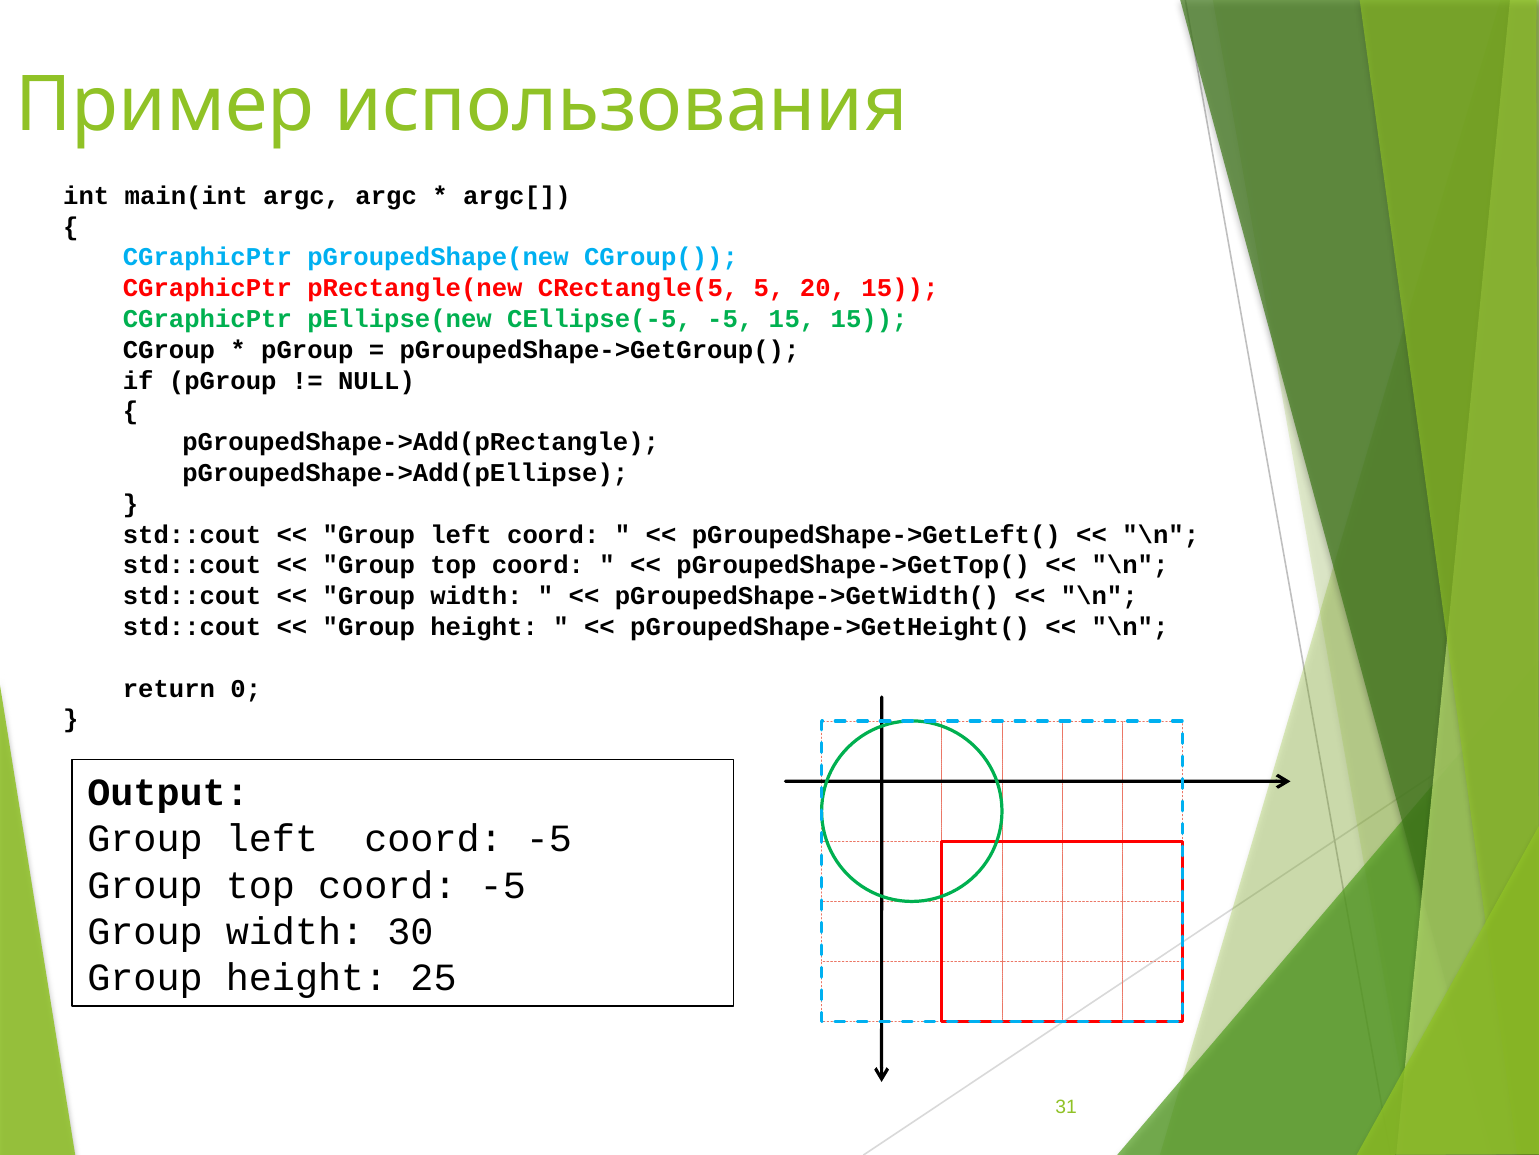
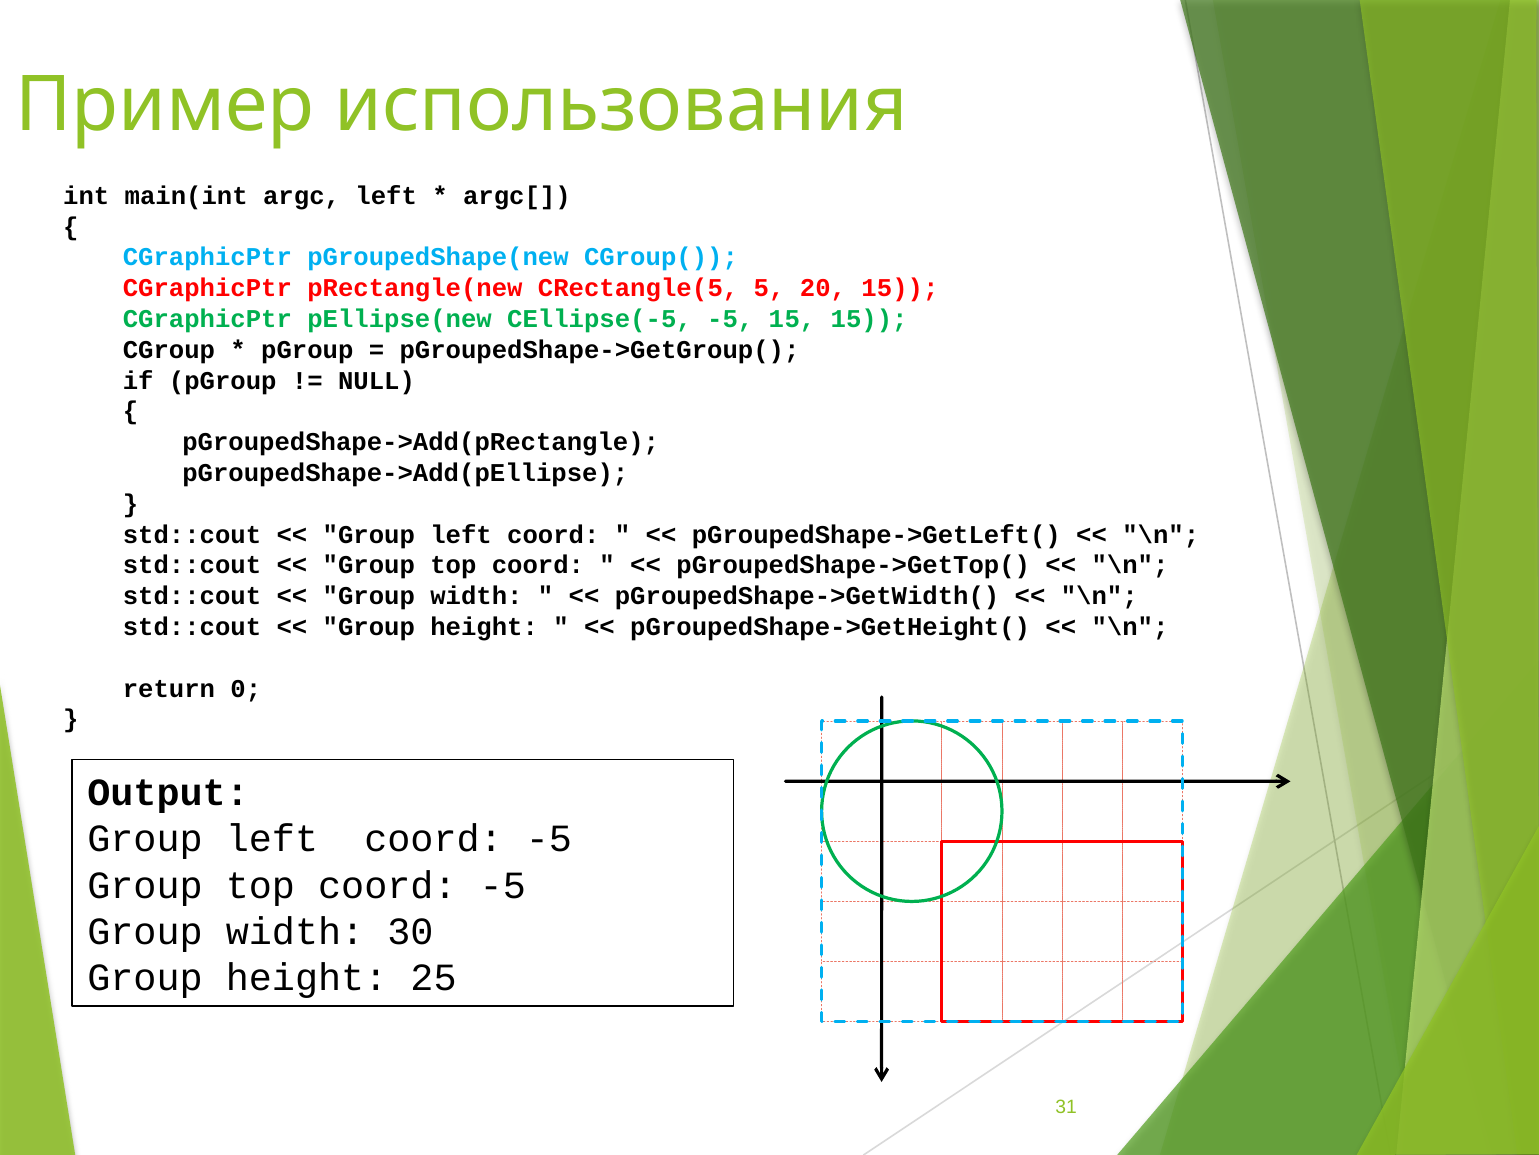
argc argc: argc -> left
